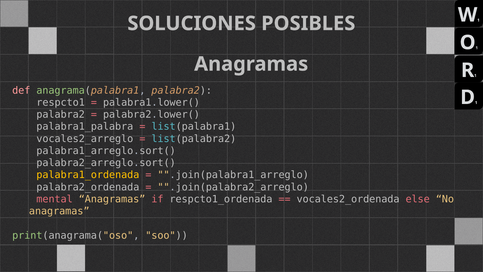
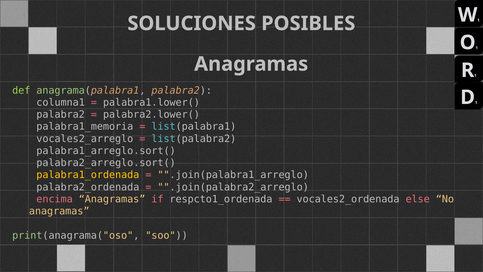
def colour: pink -> light green
respcto1: respcto1 -> columna1
palabra1_palabra: palabra1_palabra -> palabra1_memoria
mental: mental -> encima
